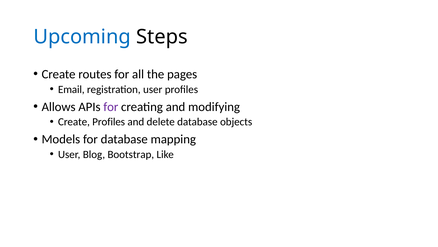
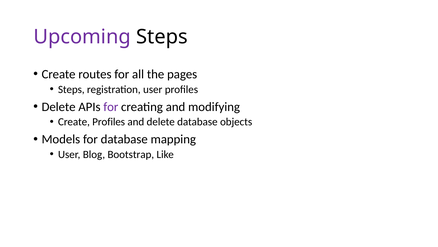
Upcoming colour: blue -> purple
Email at (71, 89): Email -> Steps
Allows at (59, 107): Allows -> Delete
